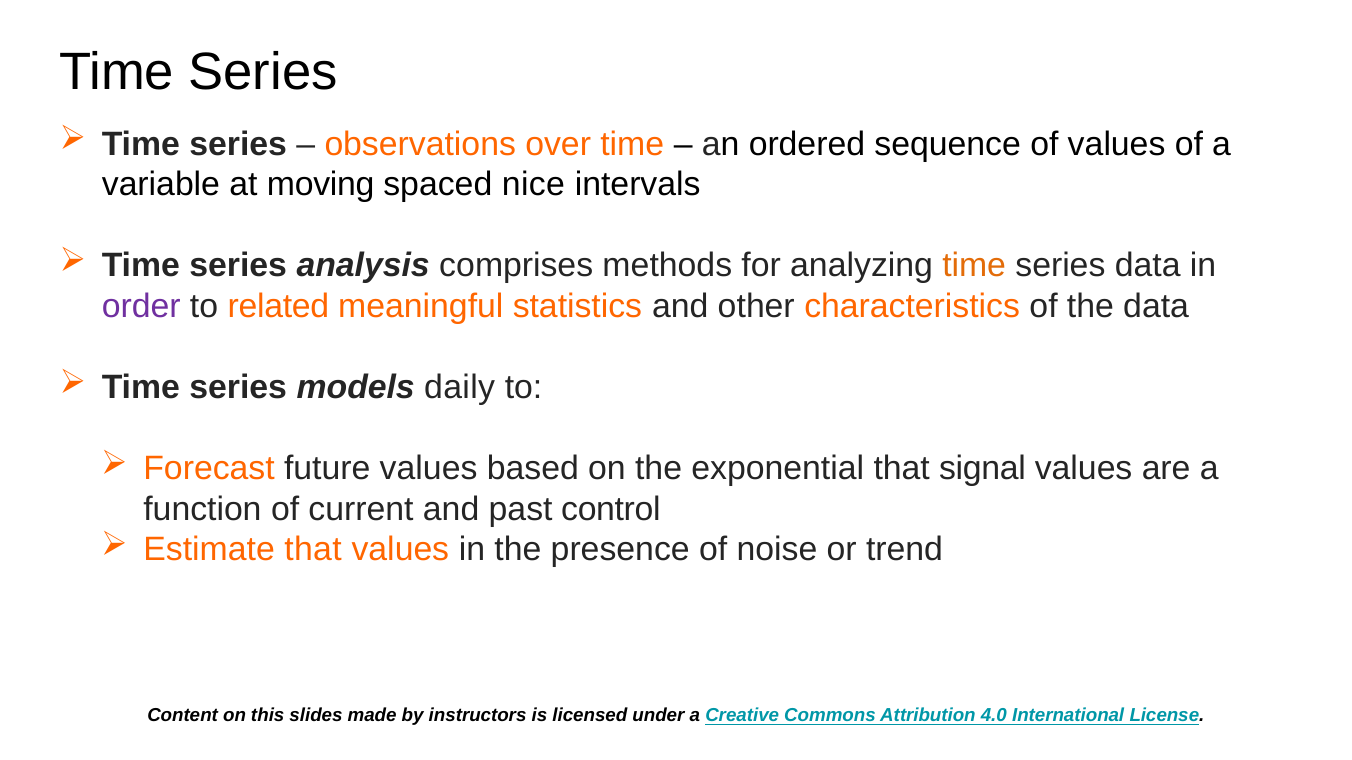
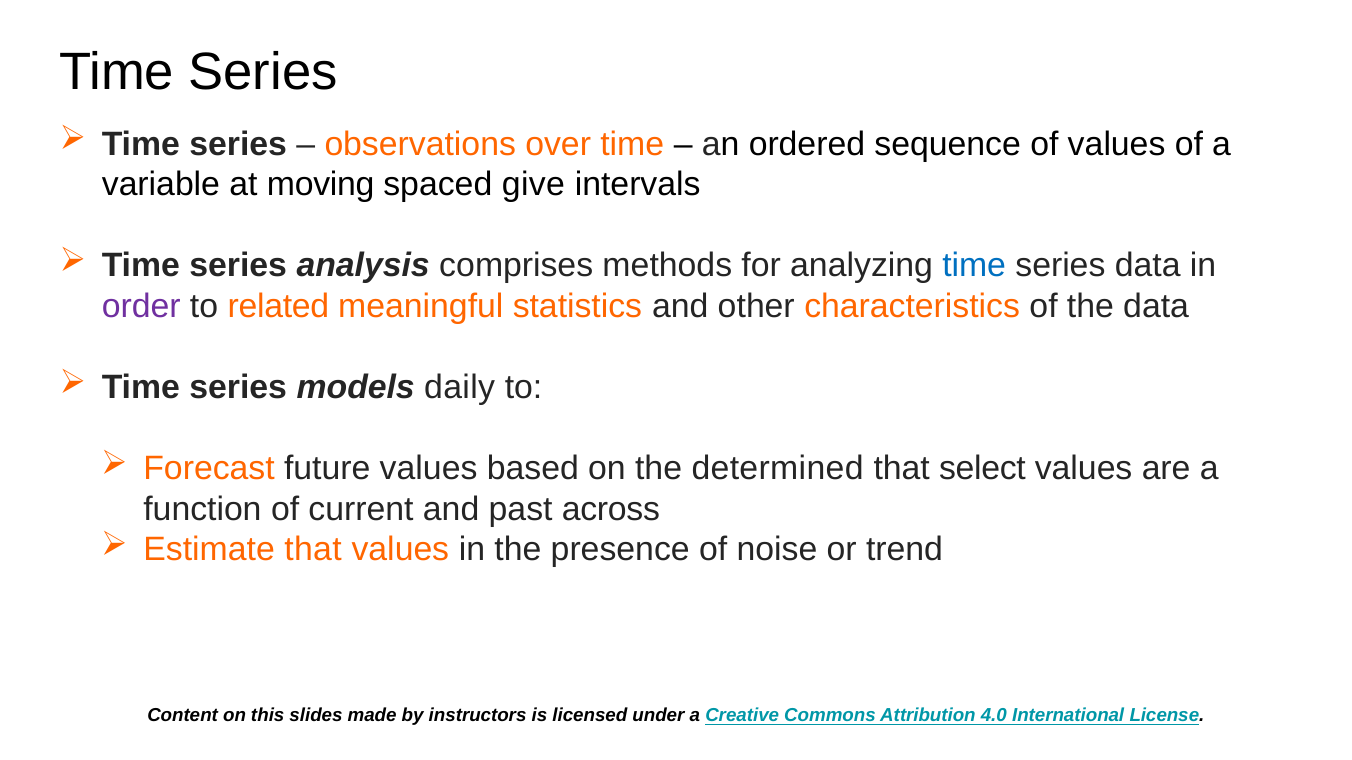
nice: nice -> give
time at (974, 266) colour: orange -> blue
exponential: exponential -> determined
signal: signal -> select
control: control -> across
